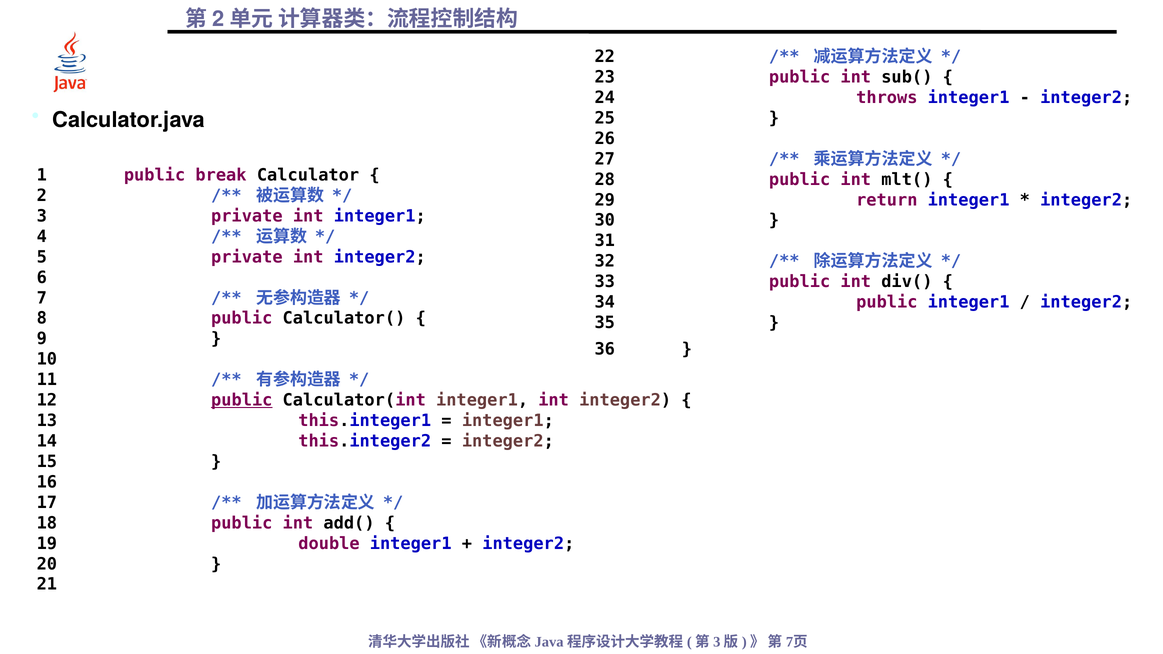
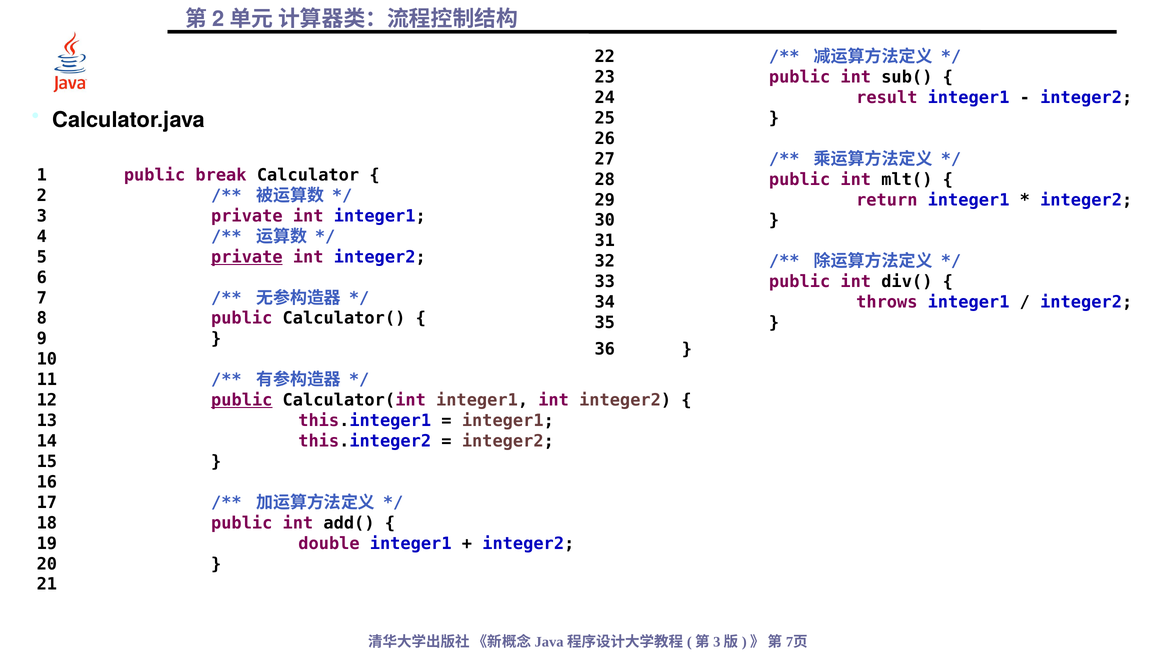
throws: throws -> result
private at (247, 257) underline: none -> present
34 public: public -> throws
